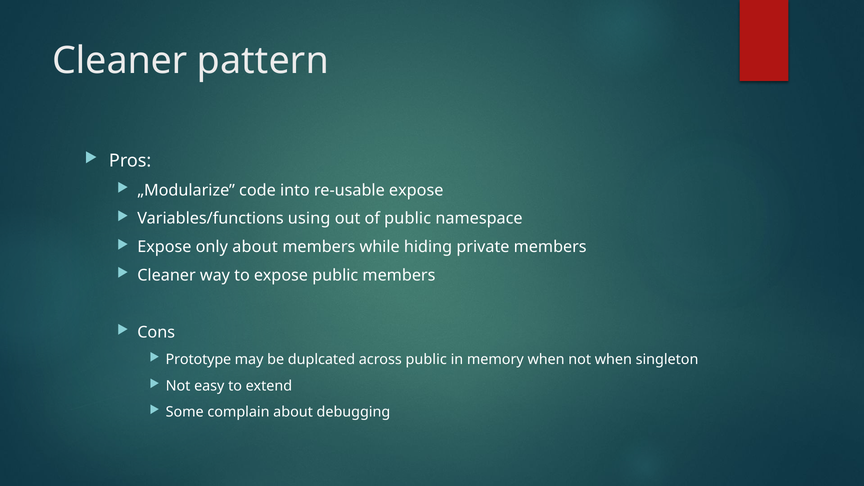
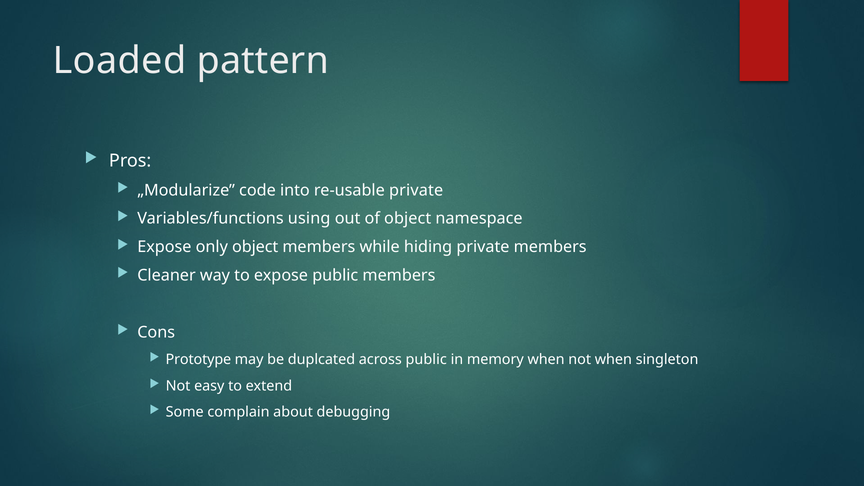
Cleaner at (120, 61): Cleaner -> Loaded
re-usable expose: expose -> private
of public: public -> object
only about: about -> object
